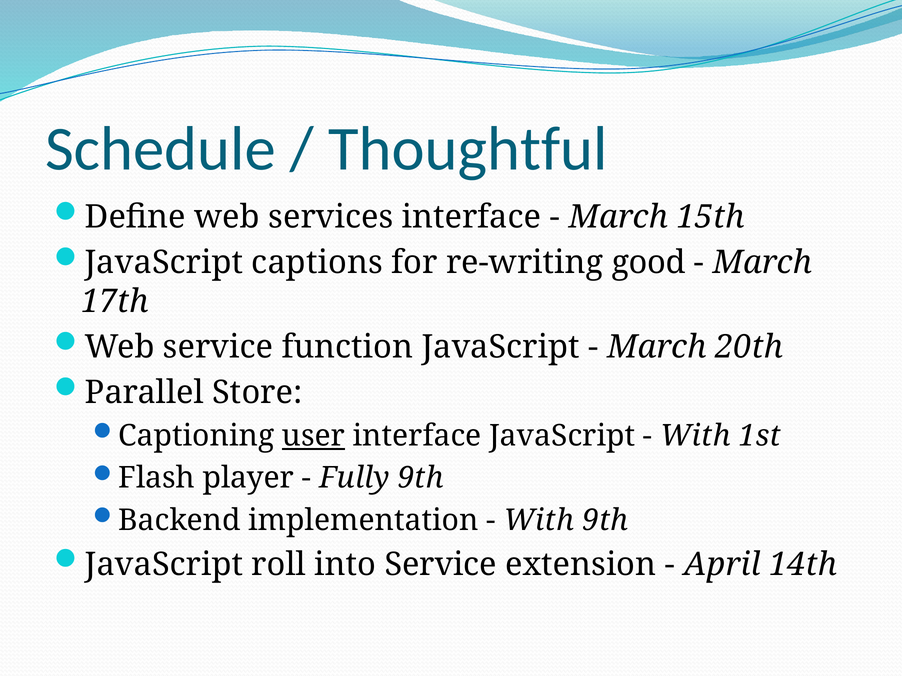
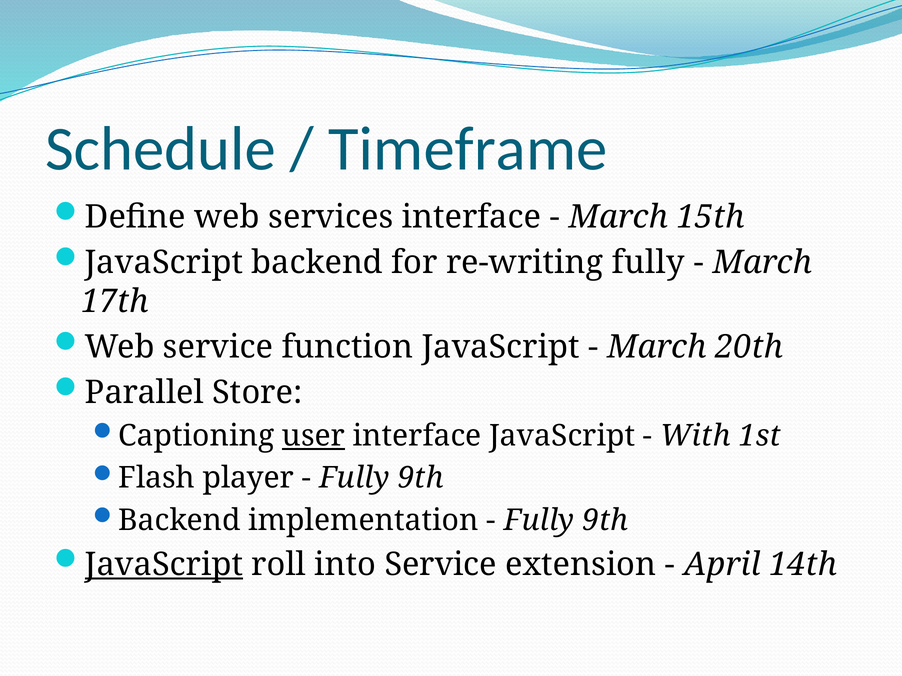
Thoughtful: Thoughtful -> Timeframe
JavaScript captions: captions -> backend
re-writing good: good -> fully
With at (539, 520): With -> Fully
JavaScript at (164, 565) underline: none -> present
